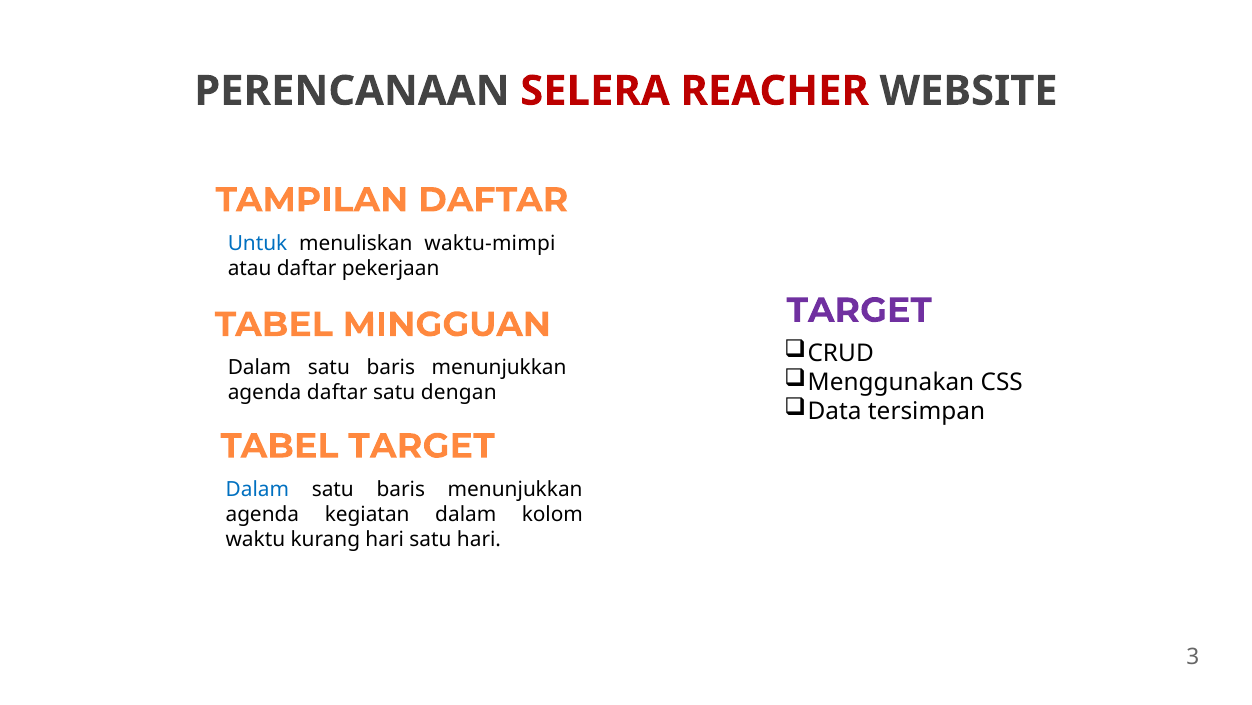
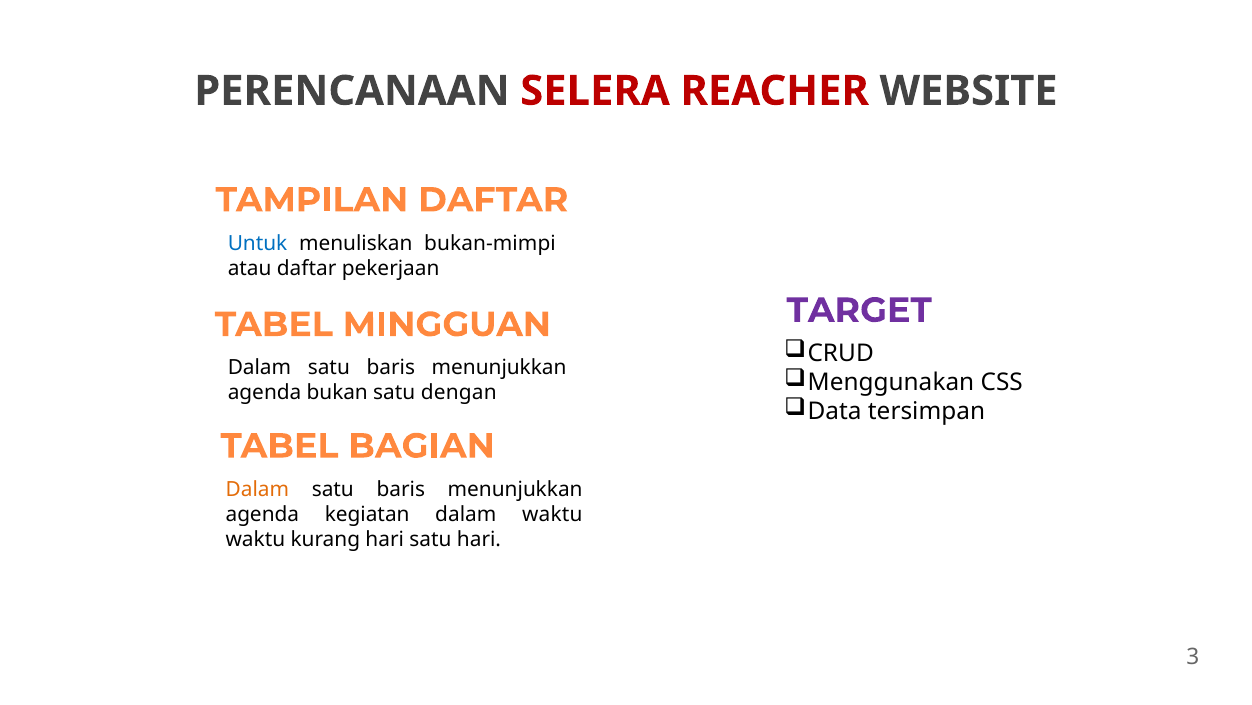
waktu-mimpi: waktu-mimpi -> bukan-mimpi
agenda daftar: daftar -> bukan
TABEL TARGET: TARGET -> BAGIAN
Dalam at (257, 489) colour: blue -> orange
dalam kolom: kolom -> waktu
